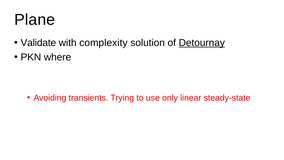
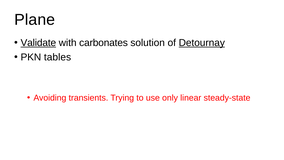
Validate underline: none -> present
complexity: complexity -> carbonates
where: where -> tables
